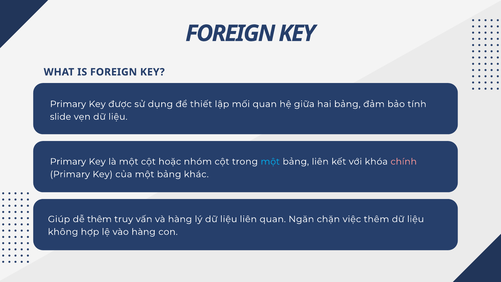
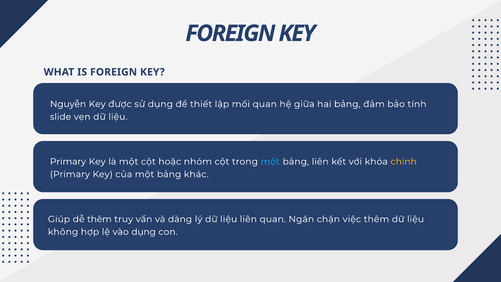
Primary at (68, 104): Primary -> Nguyễn
chính colour: pink -> yellow
và hàng: hàng -> dàng
vào hàng: hàng -> dụng
